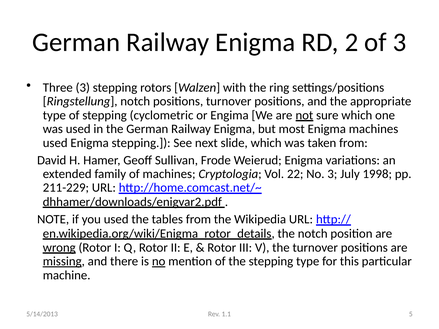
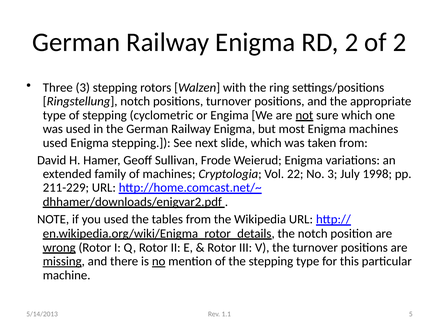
of 3: 3 -> 2
